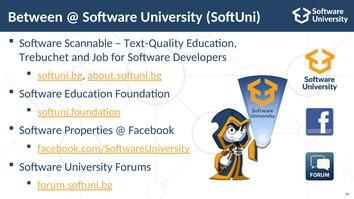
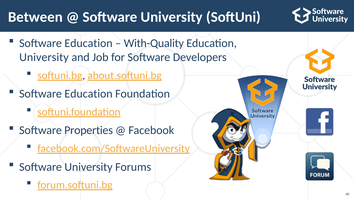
Scannable at (89, 43): Scannable -> Education
Text-Quality: Text-Quality -> With-Quality
Trebuchet at (44, 57): Trebuchet -> University
